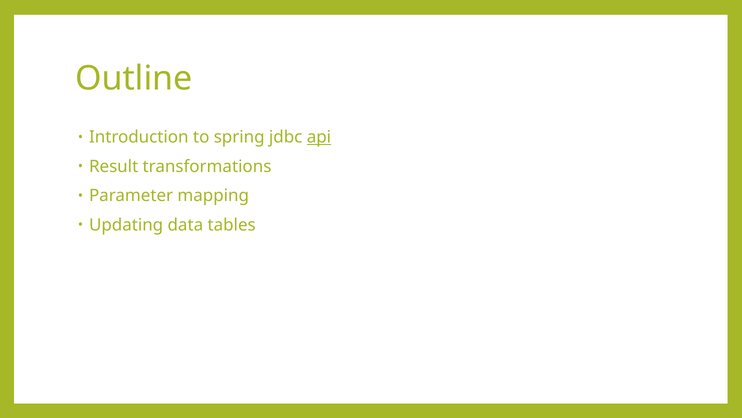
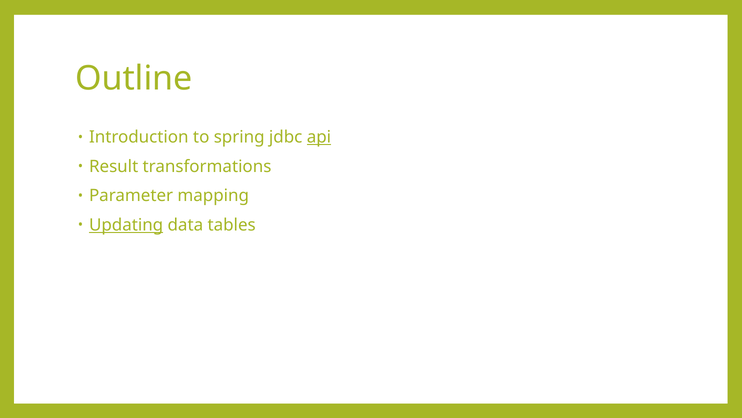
Updating underline: none -> present
